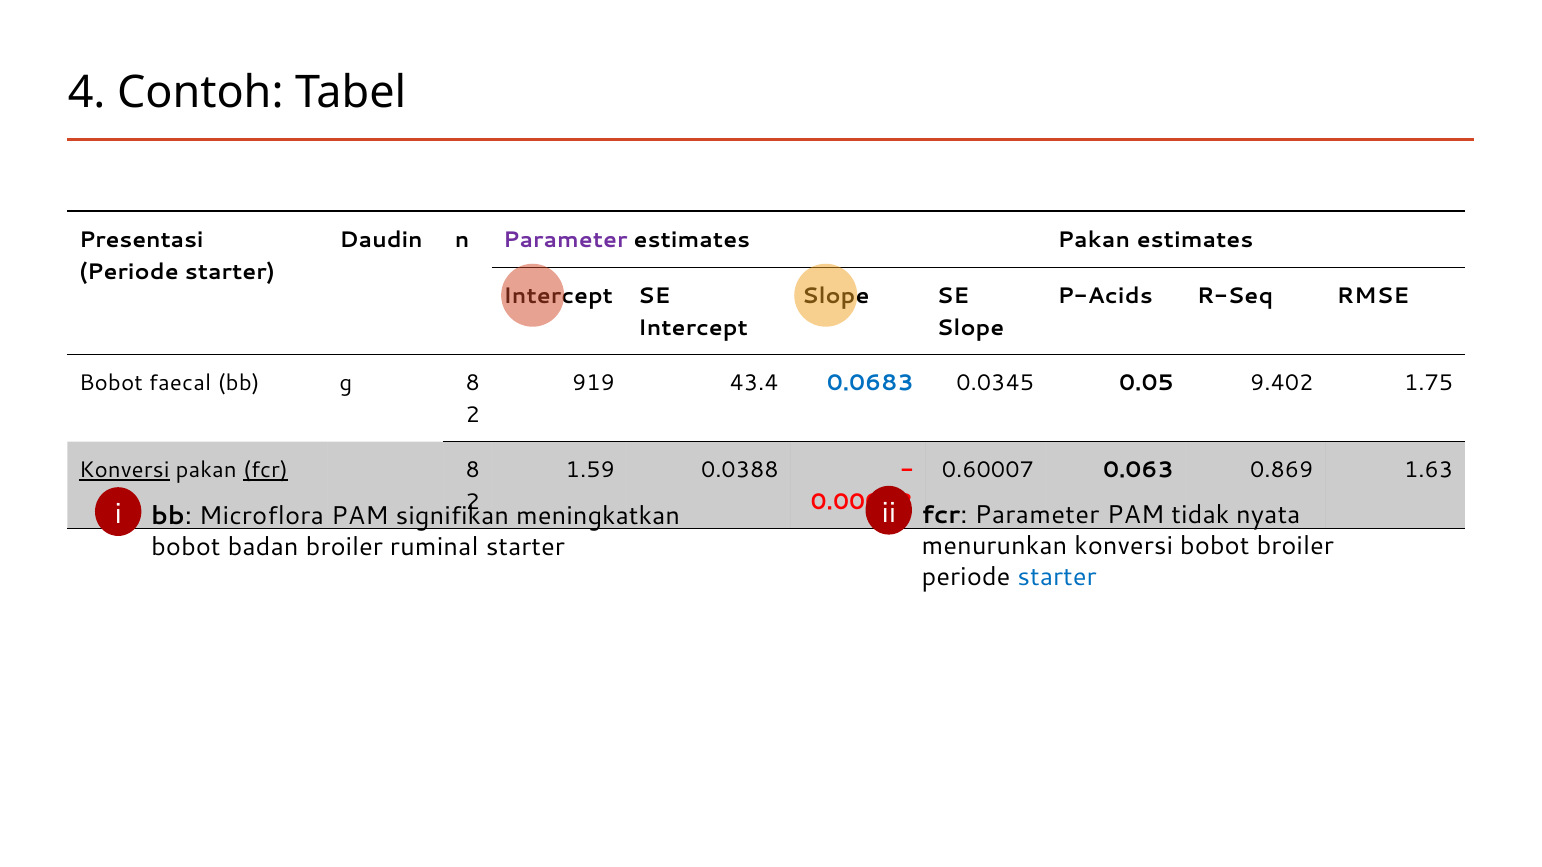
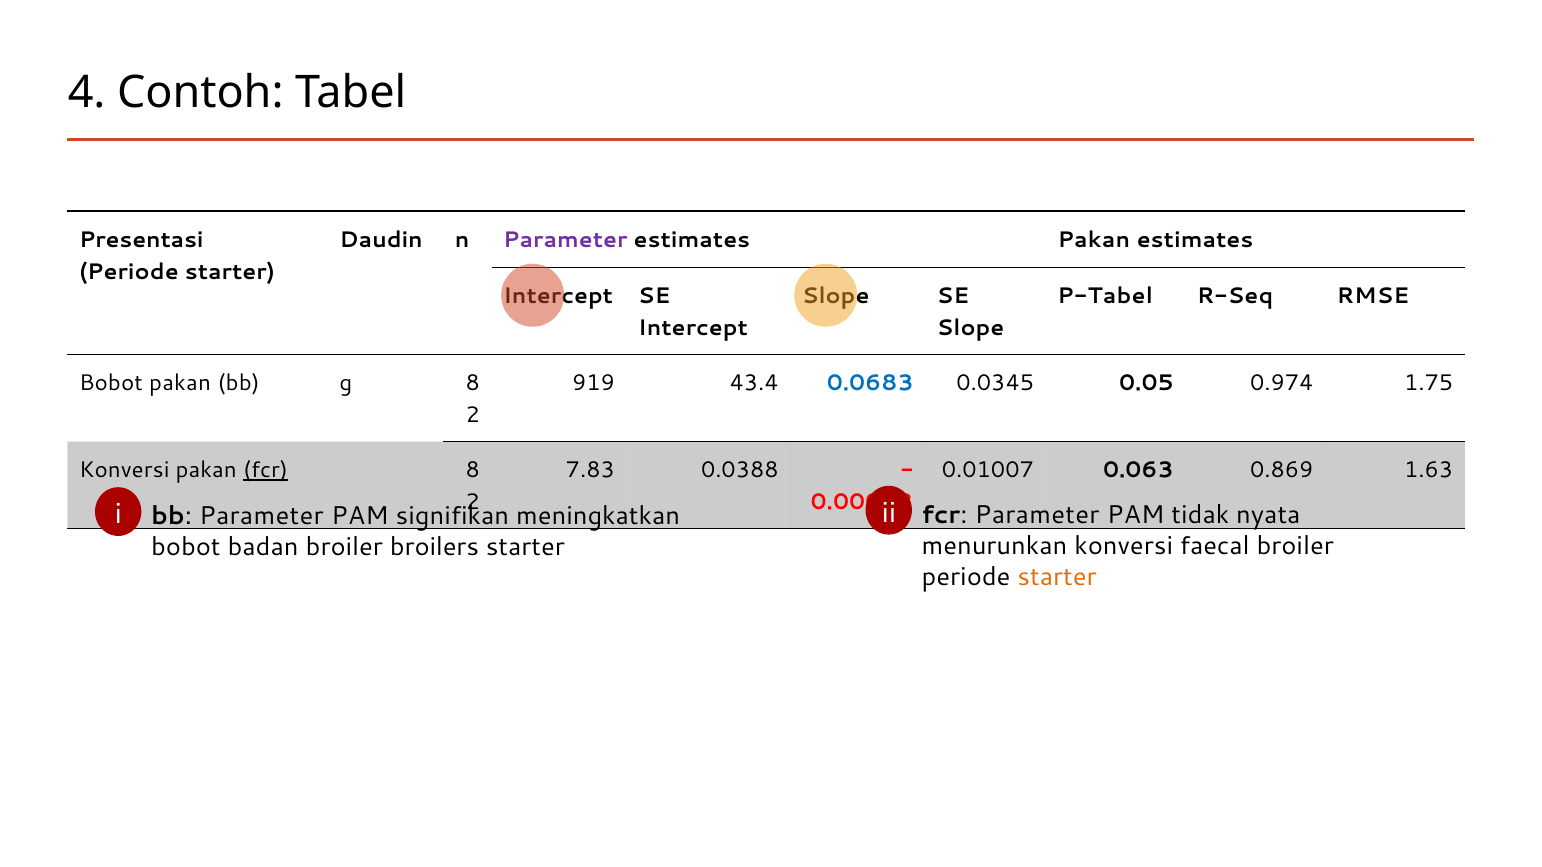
P-Acids: P-Acids -> P-Tabel
Bobot faecal: faecal -> pakan
9.402: 9.402 -> 0.974
Konversi at (124, 471) underline: present -> none
1.59: 1.59 -> 7.83
0.60007: 0.60007 -> 0.01007
bb Microflora: Microflora -> Parameter
konversi bobot: bobot -> faecal
ruminal: ruminal -> broilers
starter at (1057, 577) colour: blue -> orange
